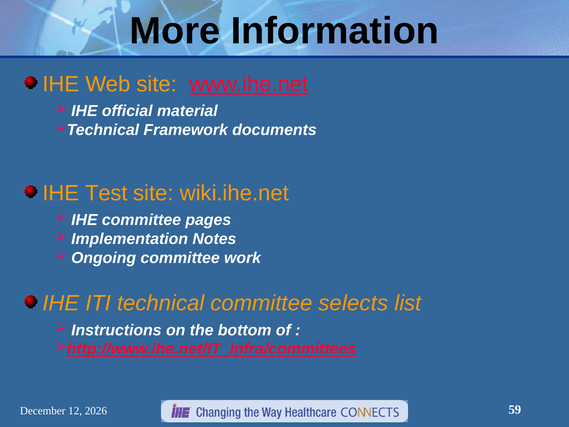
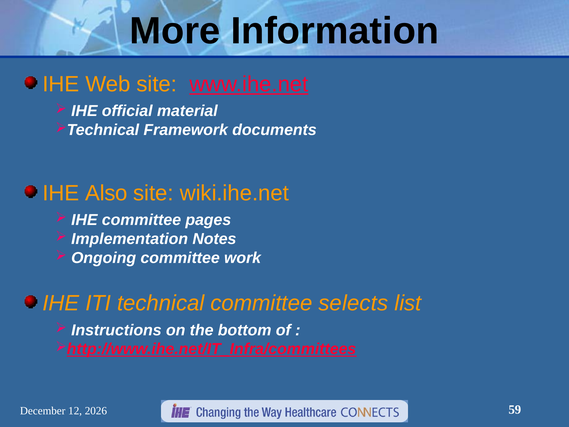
Test: Test -> Also
